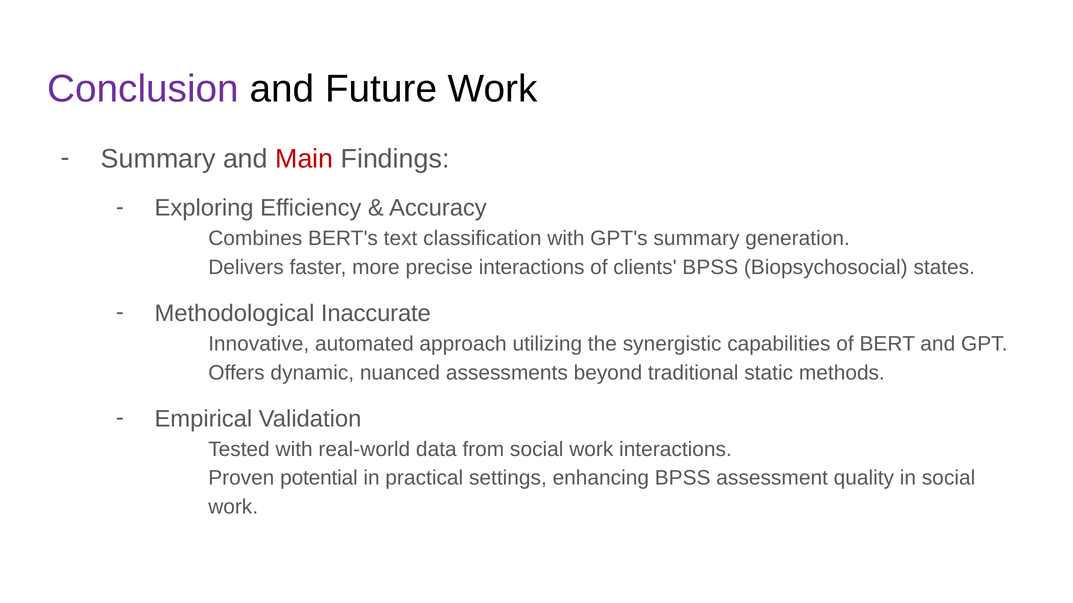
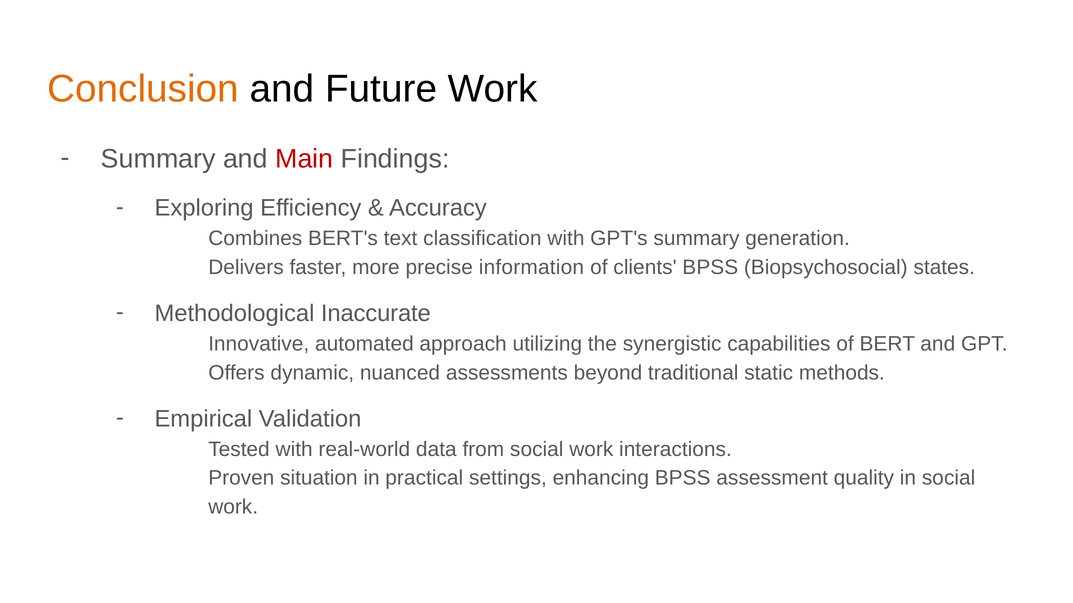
Conclusion colour: purple -> orange
precise interactions: interactions -> information
potential: potential -> situation
